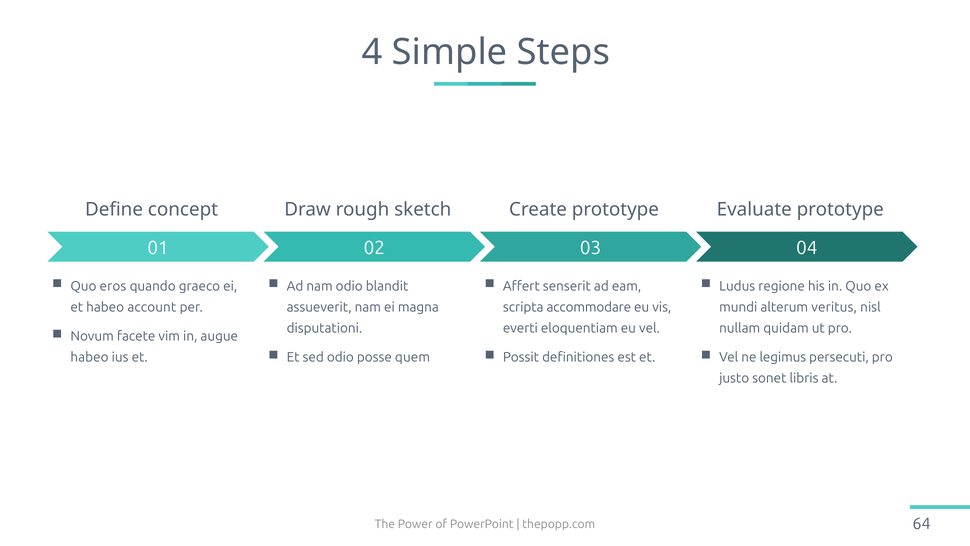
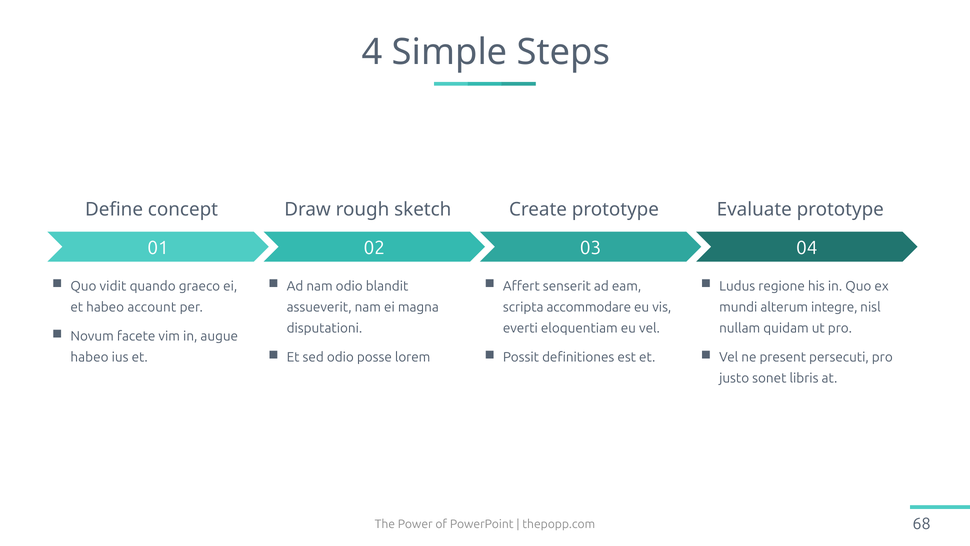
eros: eros -> vidit
veritus: veritus -> integre
quem: quem -> lorem
legimus: legimus -> present
64: 64 -> 68
